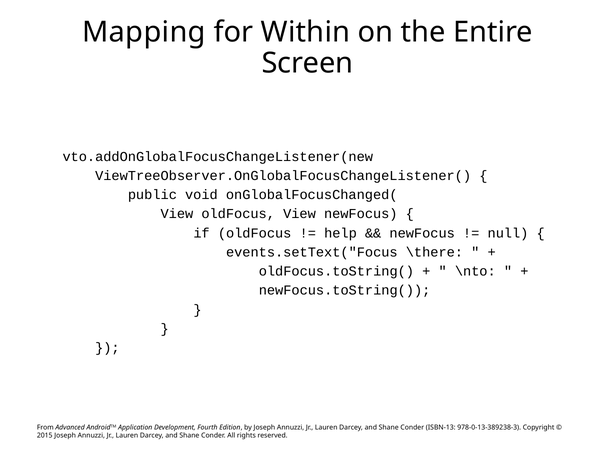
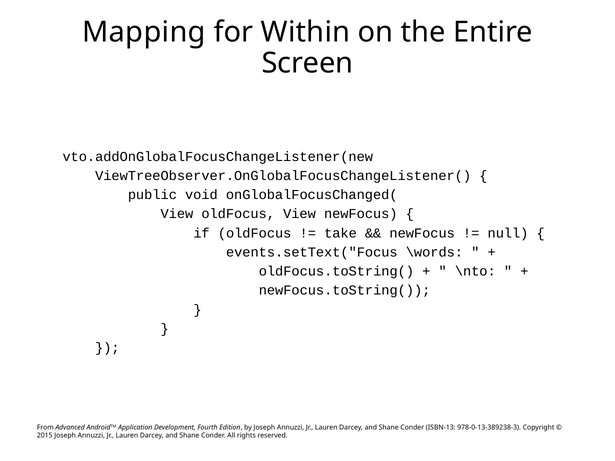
help: help -> take
\there: \there -> \words
